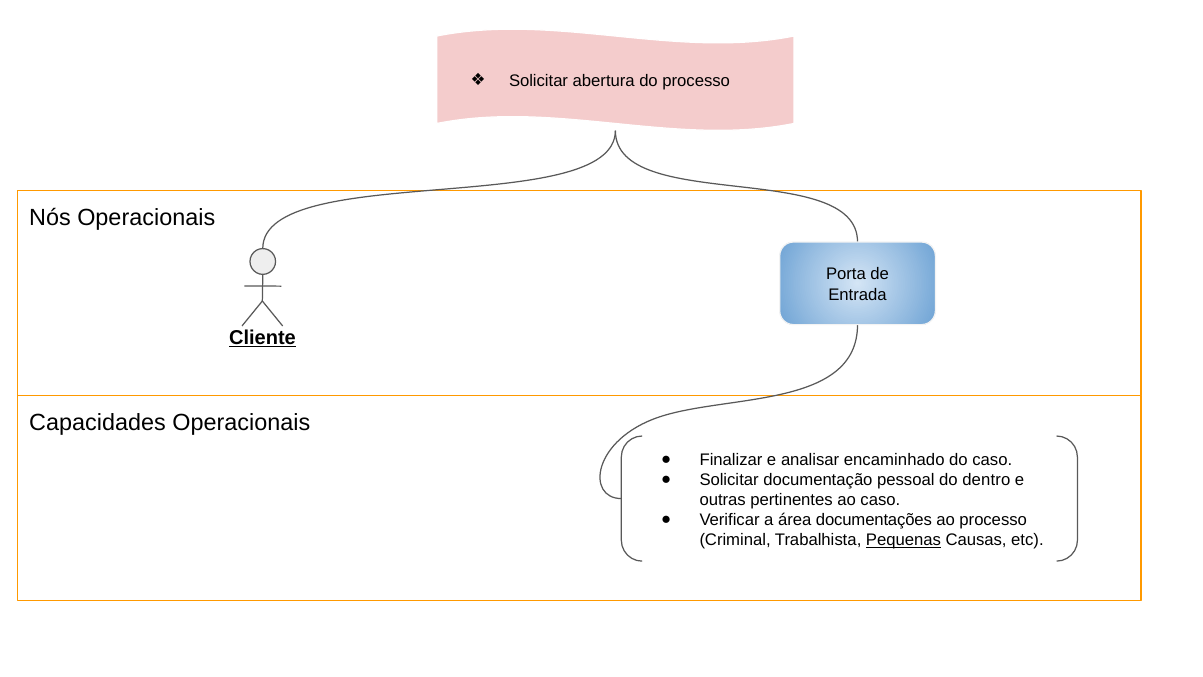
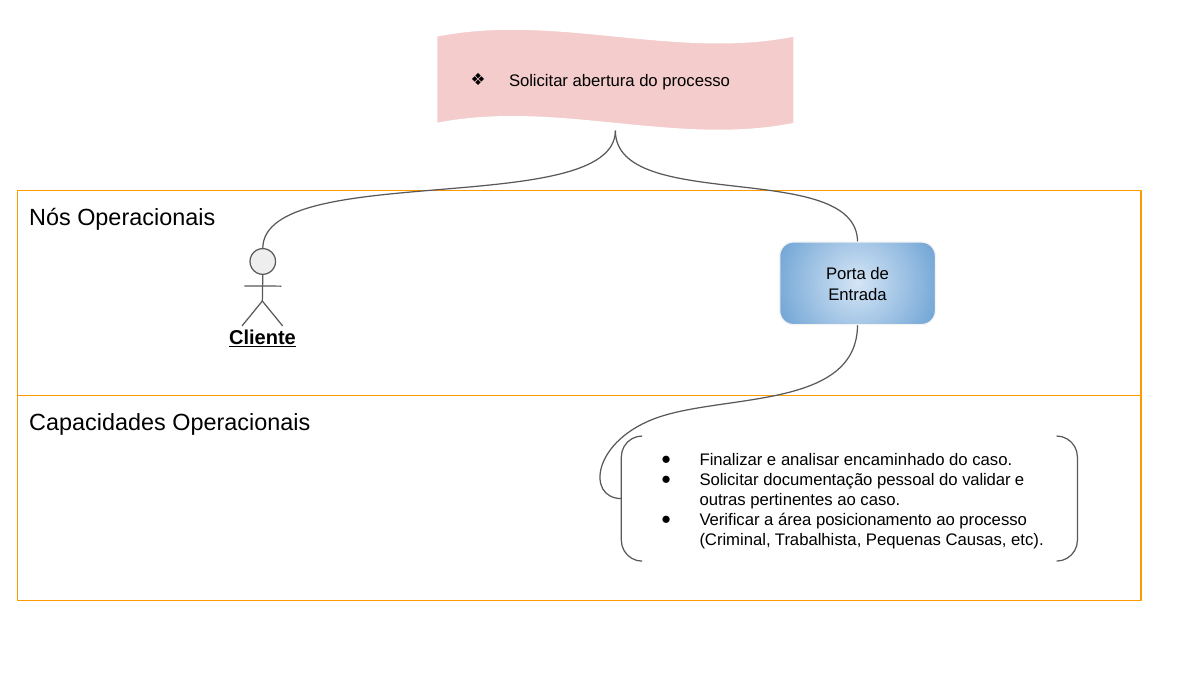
dentro: dentro -> validar
documentações: documentações -> posicionamento
Pequenas underline: present -> none
